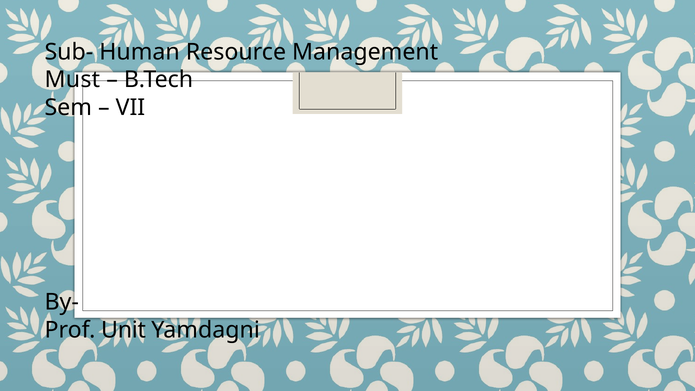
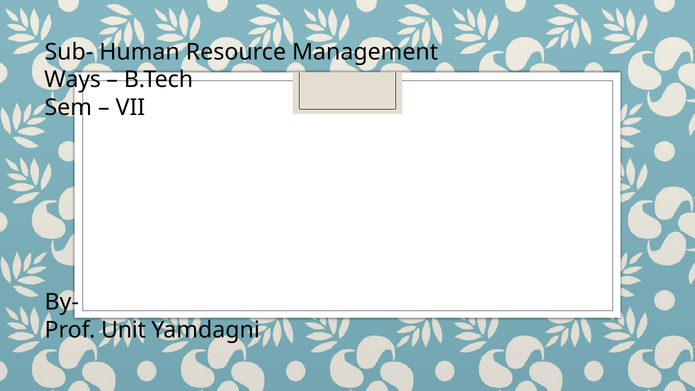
Must: Must -> Ways
